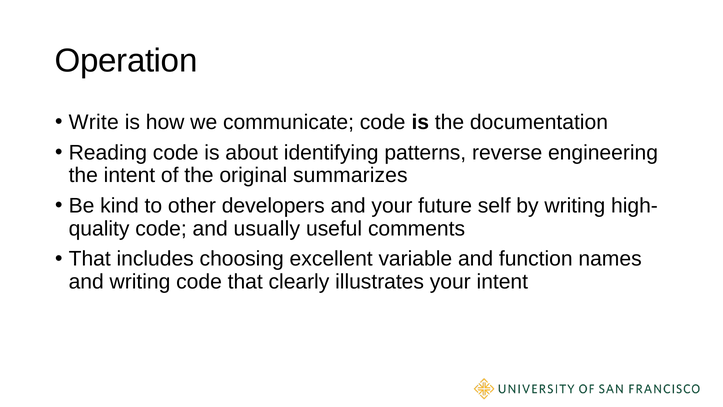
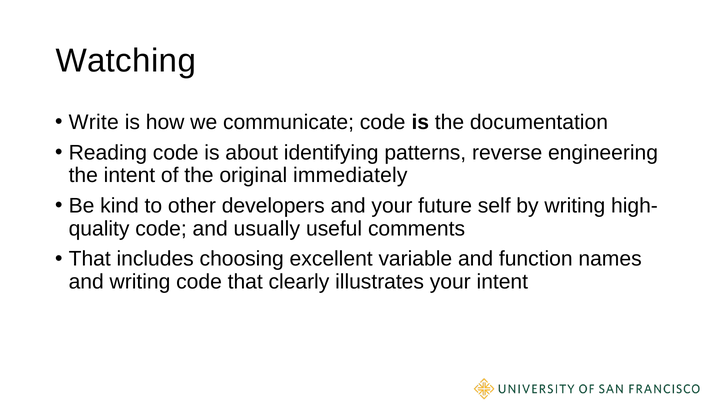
Operation: Operation -> Watching
summarizes: summarizes -> immediately
